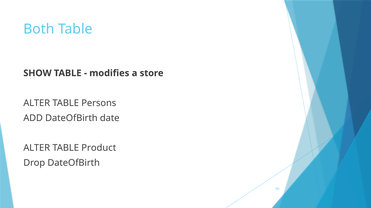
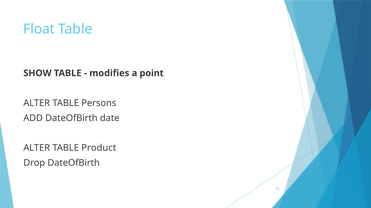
Both: Both -> Float
store: store -> point
